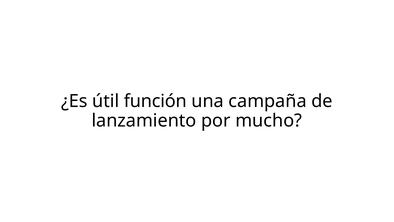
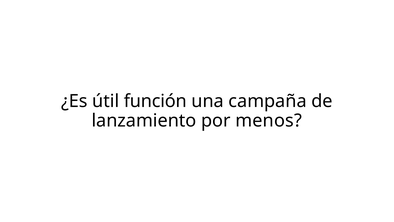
mucho: mucho -> menos
